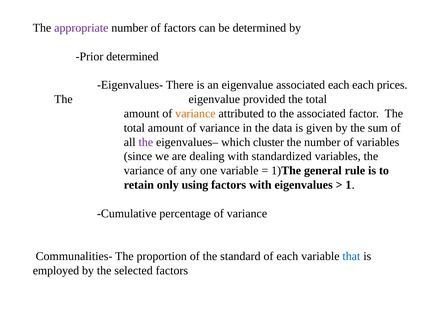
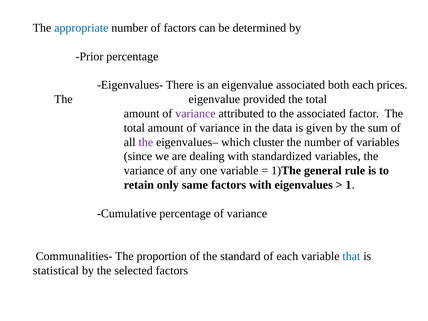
appropriate colour: purple -> blue
Prior determined: determined -> percentage
associated each: each -> both
variance at (195, 114) colour: orange -> purple
using: using -> same
employed: employed -> statistical
